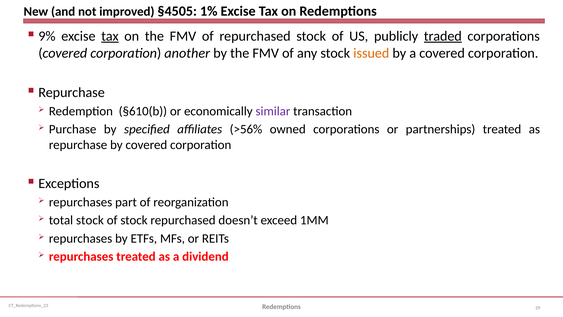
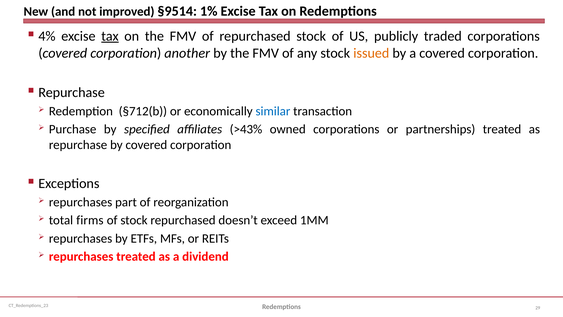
§4505: §4505 -> §9514
9%: 9% -> 4%
traded underline: present -> none
§610(b: §610(b -> §712(b
similar colour: purple -> blue
>56%: >56% -> >43%
total stock: stock -> firms
